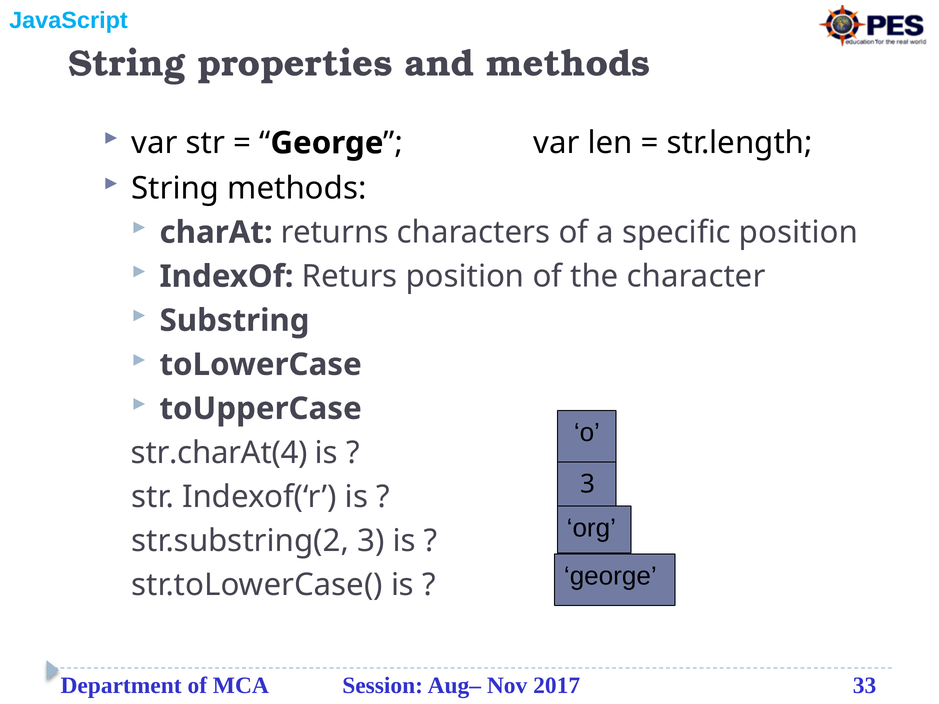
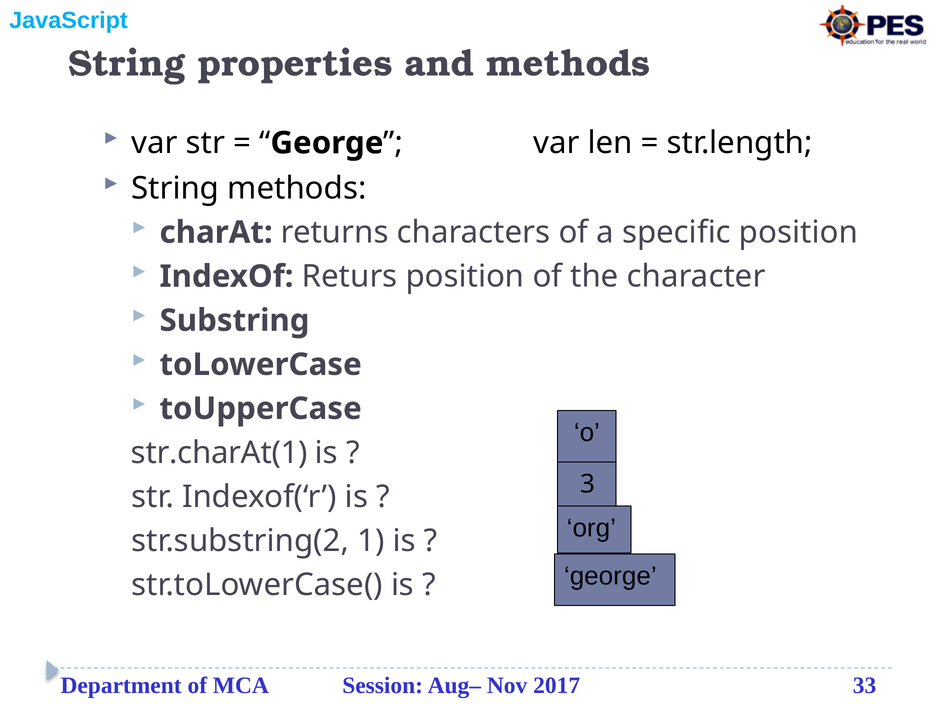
str.charAt(4: str.charAt(4 -> str.charAt(1
str.substring(2 3: 3 -> 1
